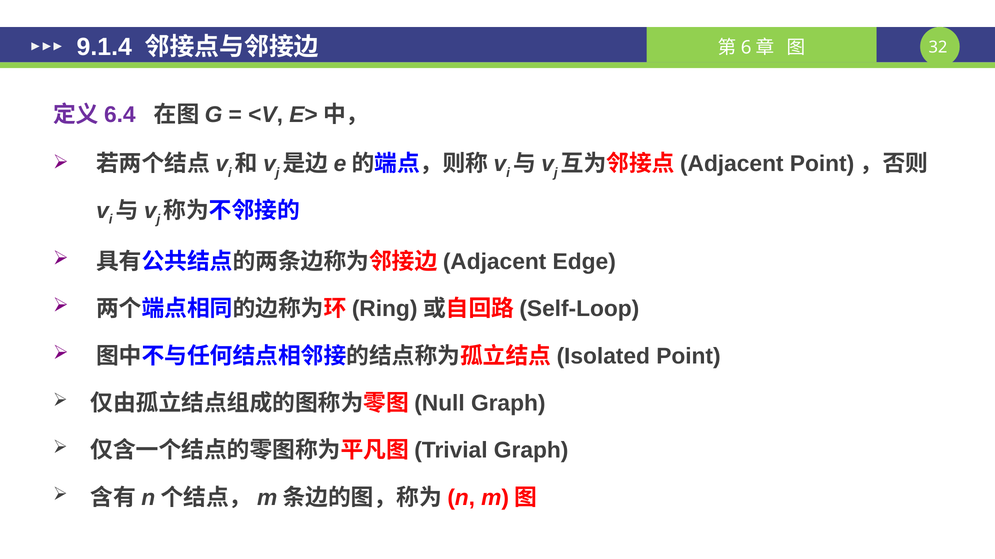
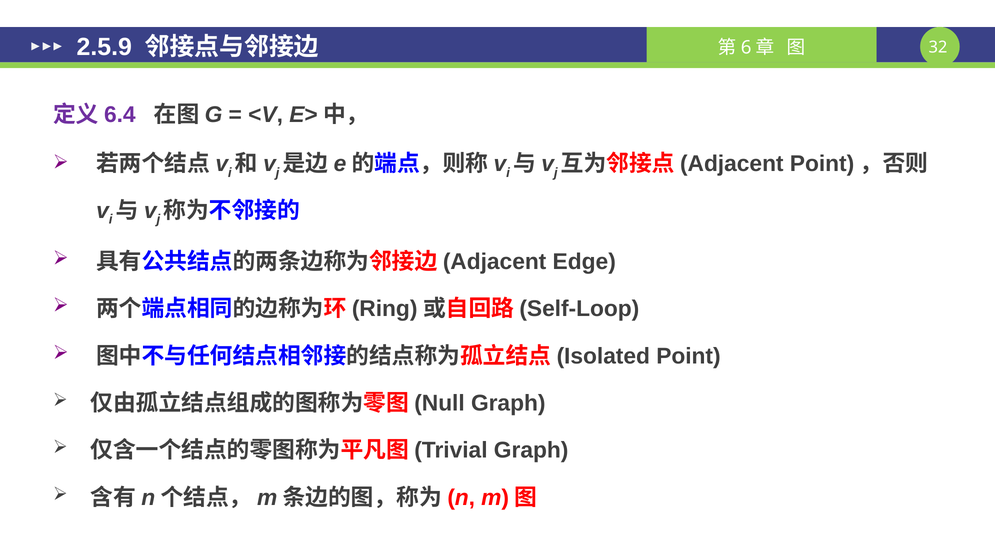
9.1.4: 9.1.4 -> 2.5.9
